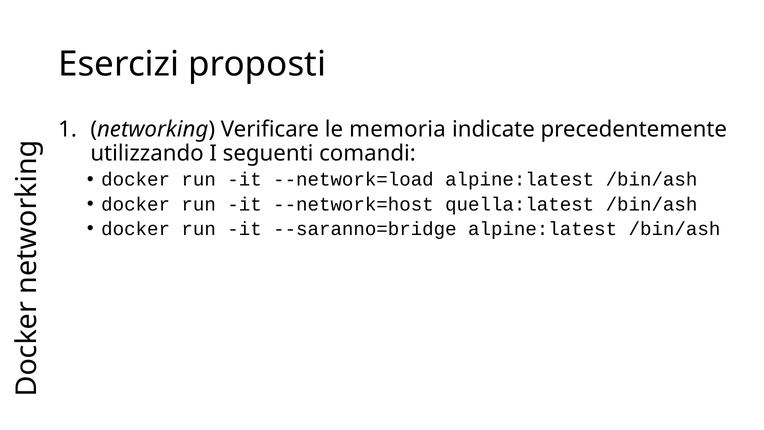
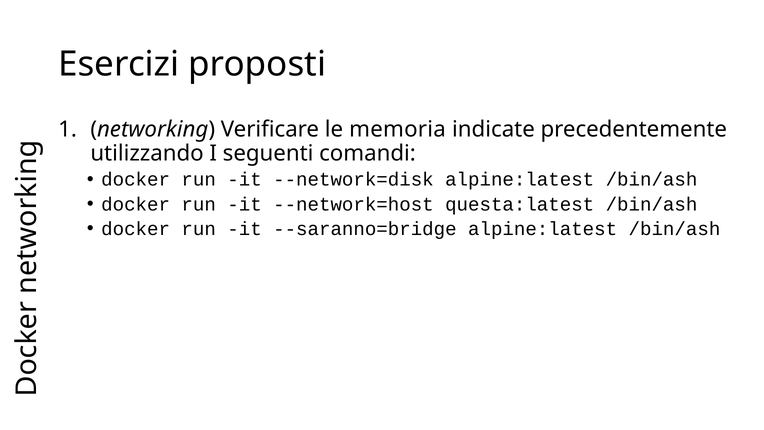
--network=load: --network=load -> --network=disk
quella:latest: quella:latest -> questa:latest
